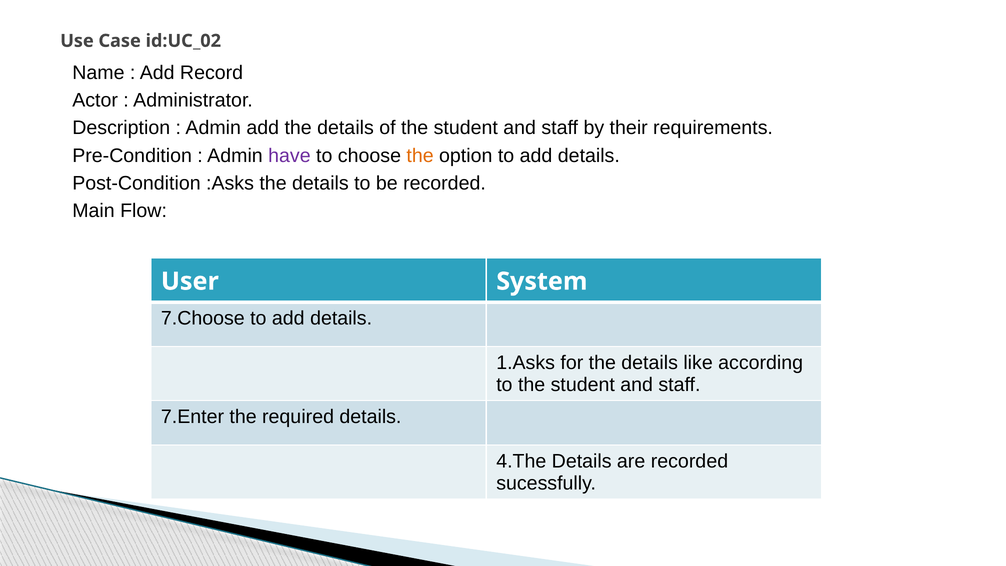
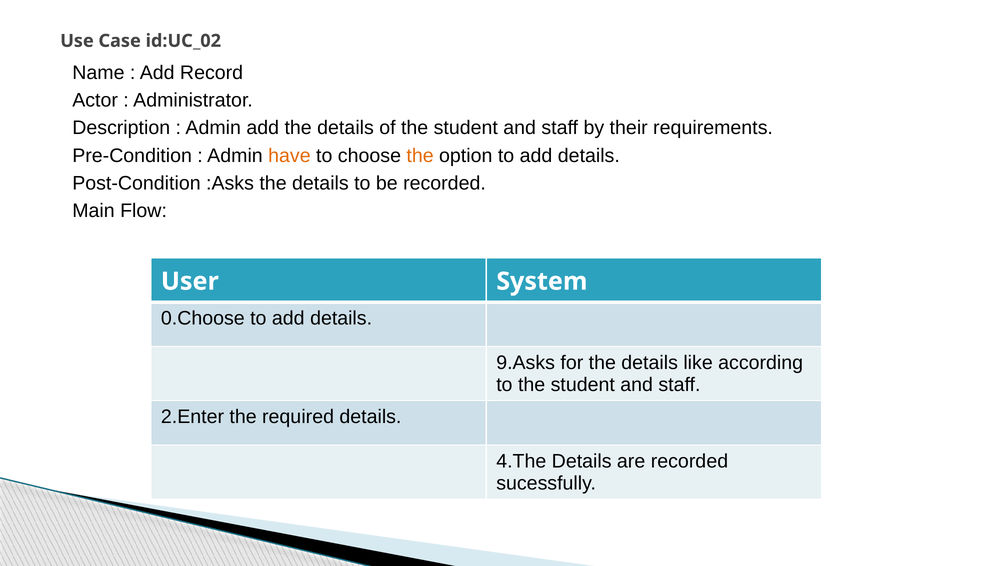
have colour: purple -> orange
7.Choose: 7.Choose -> 0.Choose
1.Asks: 1.Asks -> 9.Asks
7.Enter: 7.Enter -> 2.Enter
